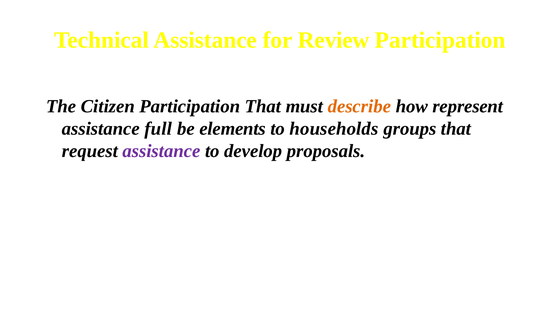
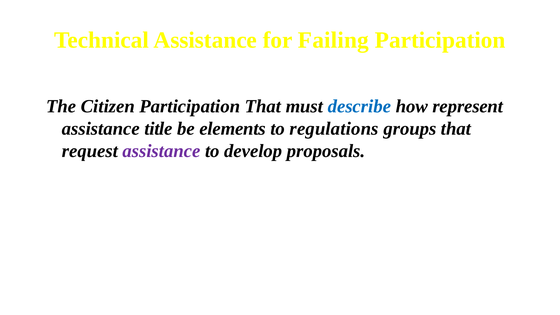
Review: Review -> Failing
describe colour: orange -> blue
full: full -> title
households: households -> regulations
